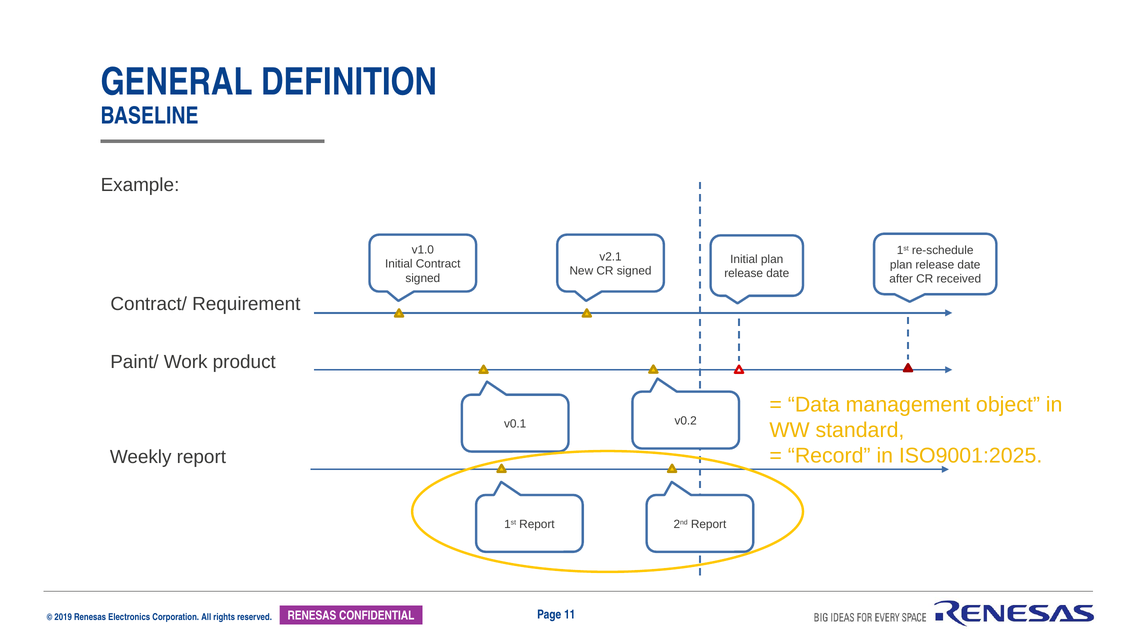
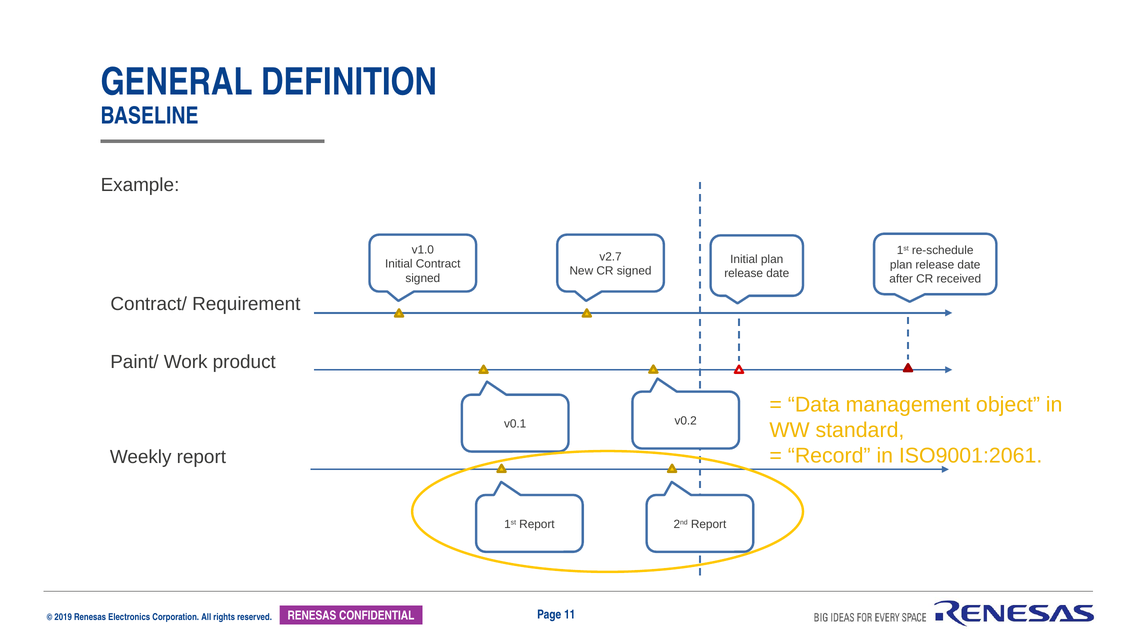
v2.1: v2.1 -> v2.7
ISO9001:2025: ISO9001:2025 -> ISO9001:2061
